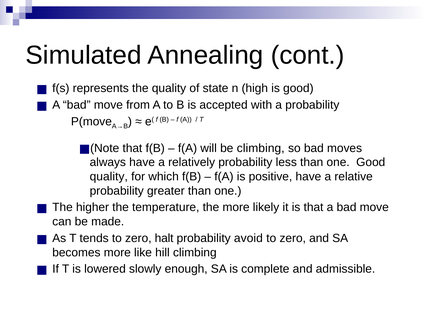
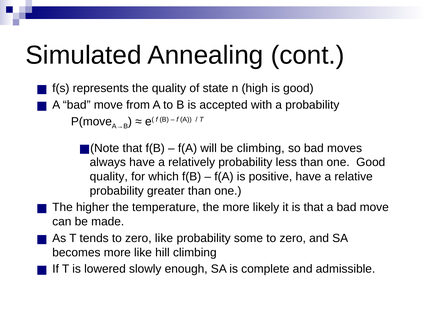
zero halt: halt -> like
avoid: avoid -> some
